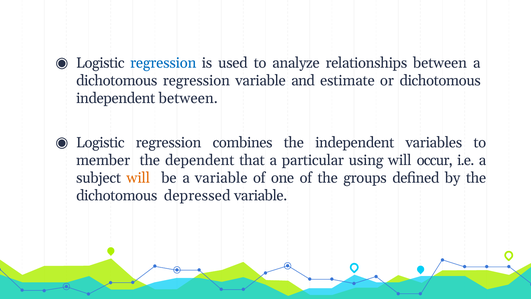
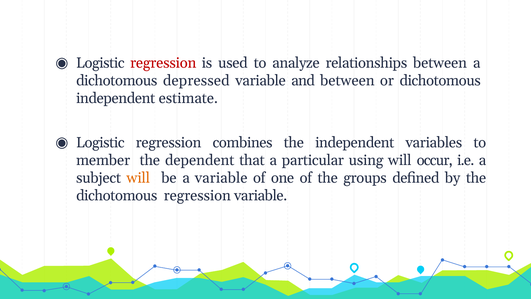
regression at (163, 63) colour: blue -> red
dichotomous regression: regression -> depressed
and estimate: estimate -> between
independent between: between -> estimate
dichotomous depressed: depressed -> regression
